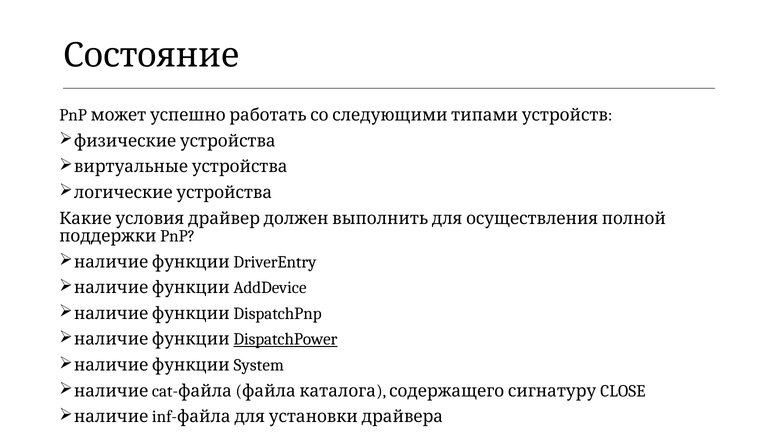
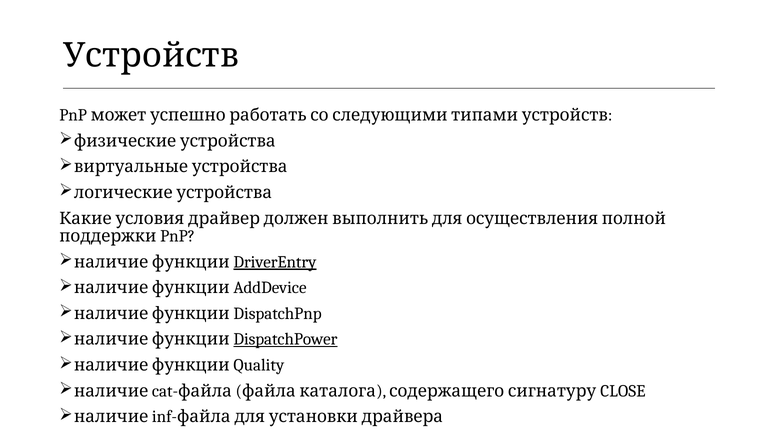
Состояние at (151, 56): Состояние -> Устройств
DriverEntry underline: none -> present
System: System -> Quality
